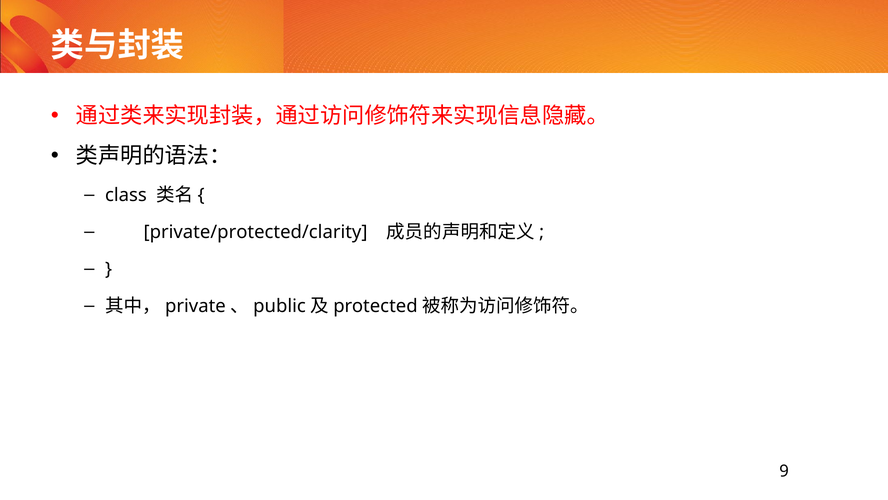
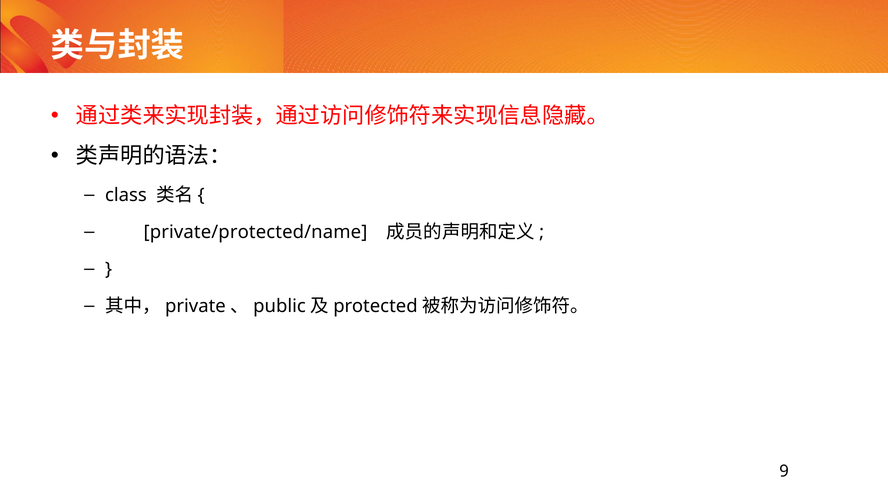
private/protected/clarity: private/protected/clarity -> private/protected/name
